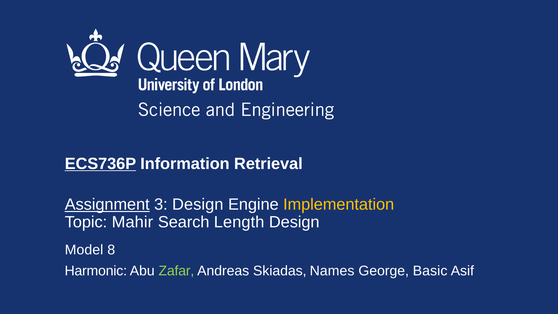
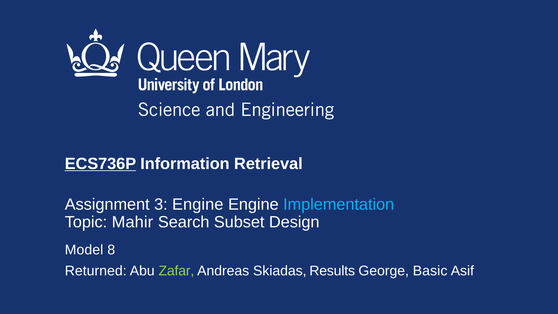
Assignment underline: present -> none
3 Design: Design -> Engine
Implementation colour: yellow -> light blue
Length: Length -> Subset
Harmonic: Harmonic -> Returned
Names: Names -> Results
